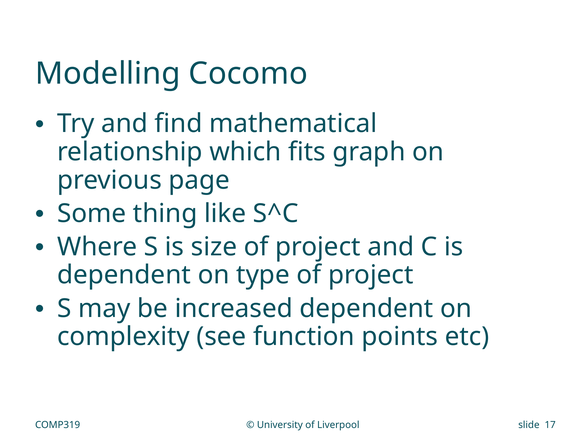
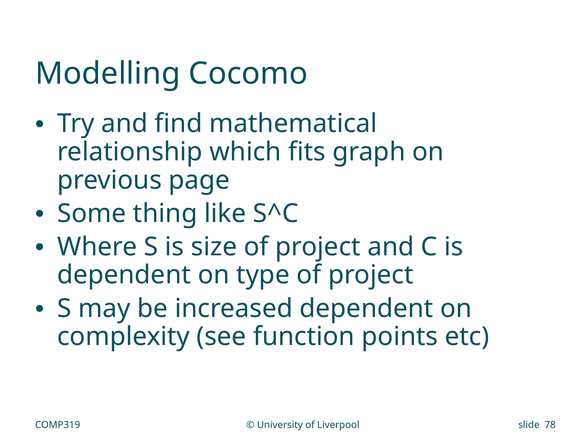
17: 17 -> 78
